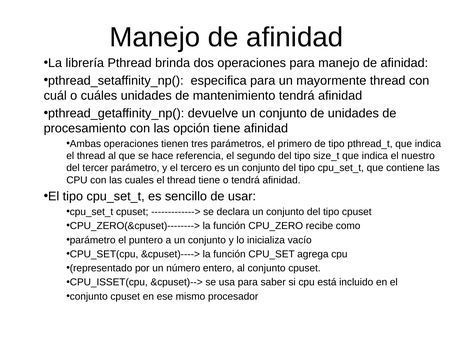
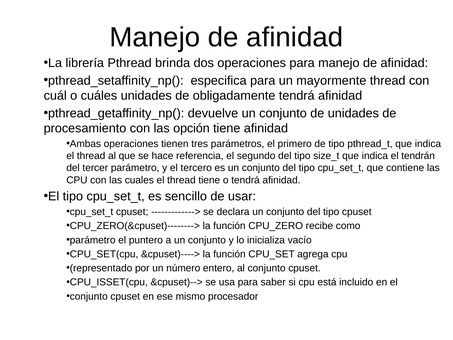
mantenimiento: mantenimiento -> obligadamente
nuestro: nuestro -> tendrán
